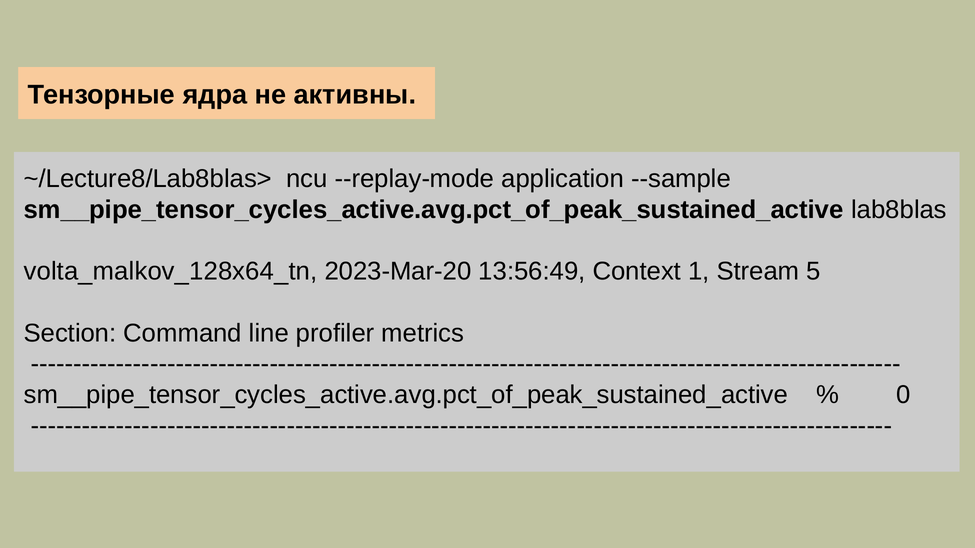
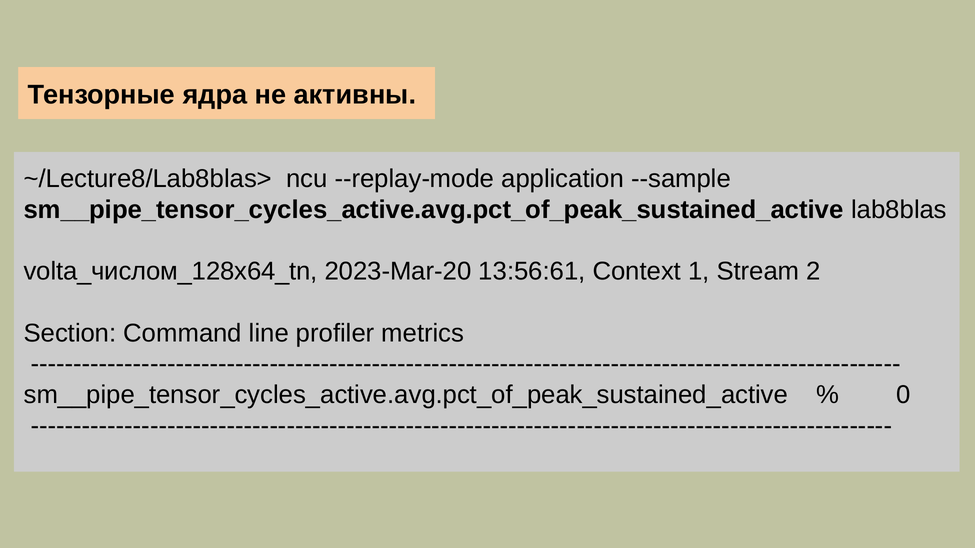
volta_malkov_128x64_tn: volta_malkov_128x64_tn -> volta_числом_128x64_tn
13:56:49: 13:56:49 -> 13:56:61
5: 5 -> 2
